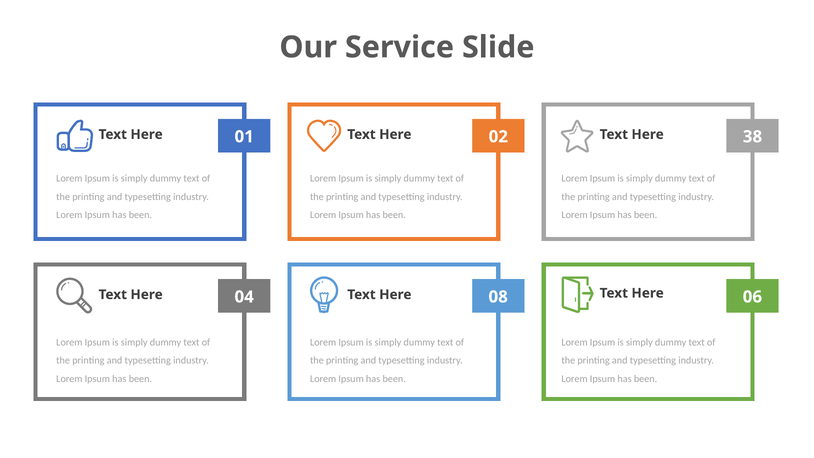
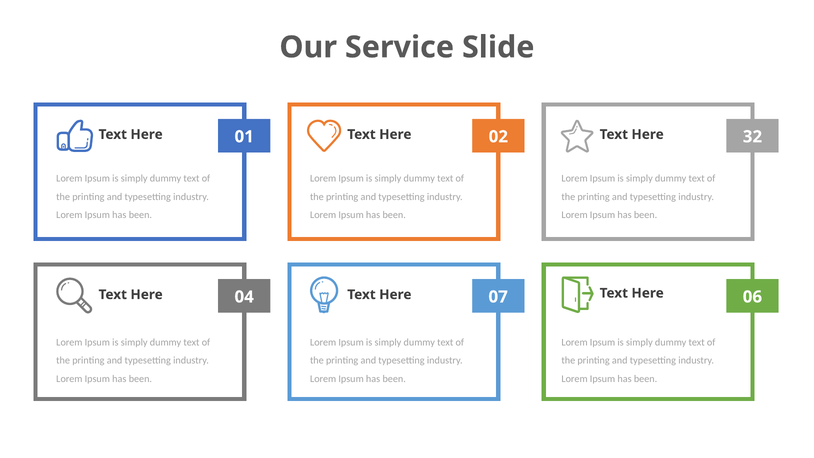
38: 38 -> 32
08: 08 -> 07
